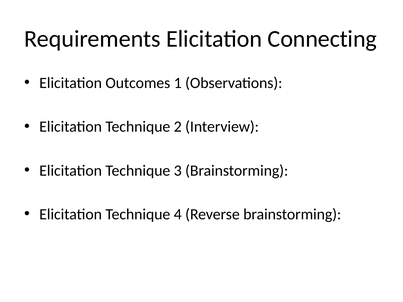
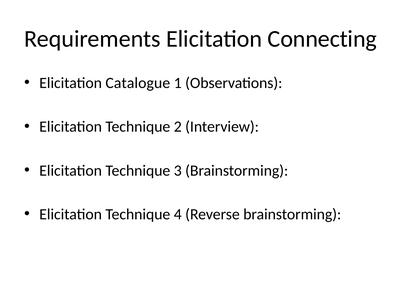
Outcomes: Outcomes -> Catalogue
